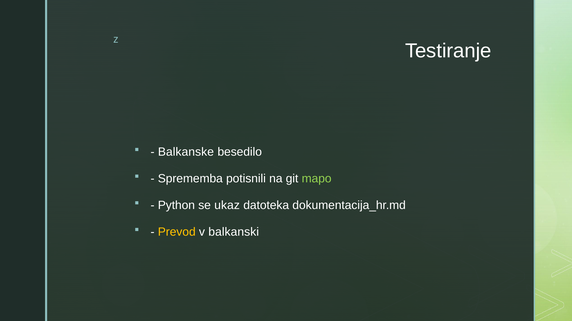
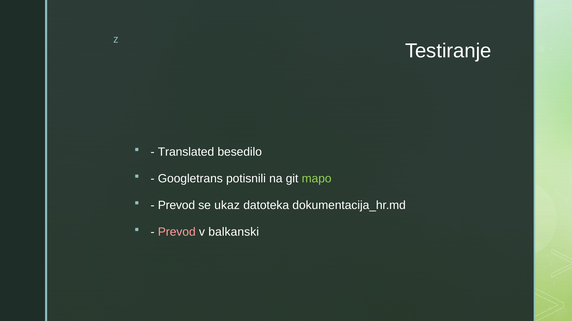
Balkanske: Balkanske -> Translated
Sprememba: Sprememba -> Googletrans
Python at (176, 206): Python -> Prevod
Prevod at (177, 232) colour: yellow -> pink
